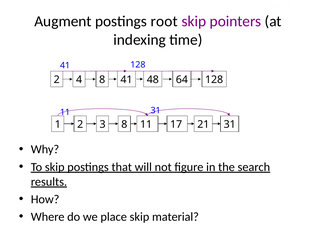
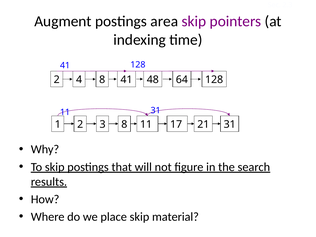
root: root -> area
